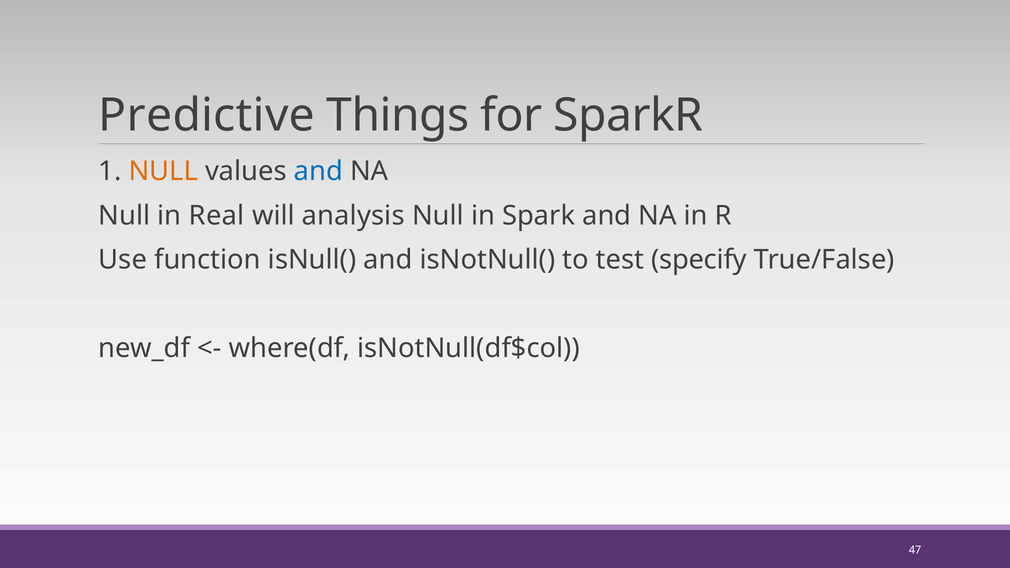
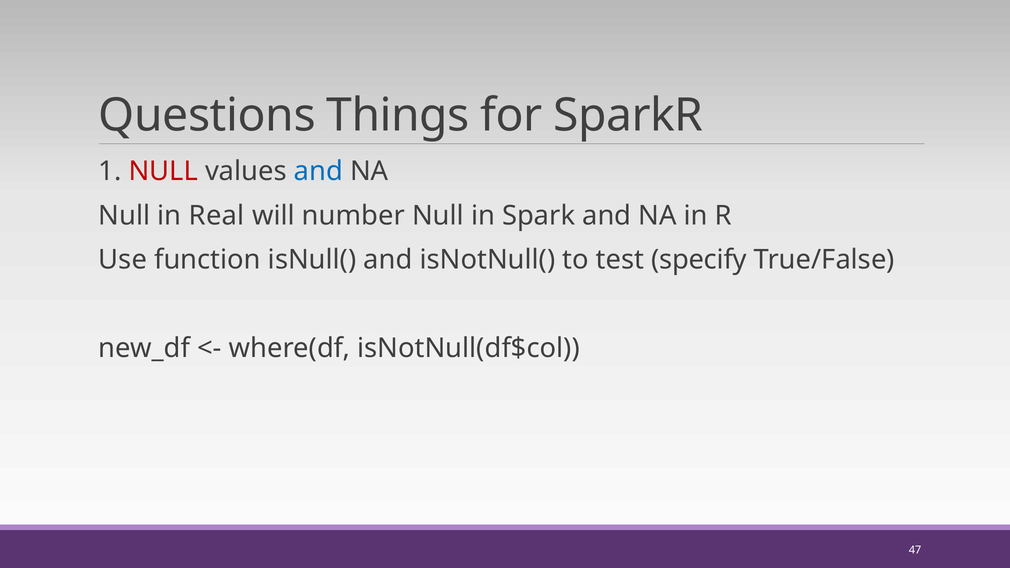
Predictive: Predictive -> Questions
NULL at (163, 171) colour: orange -> red
analysis: analysis -> number
